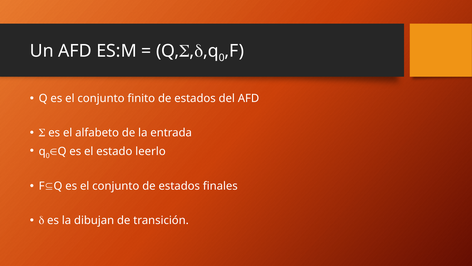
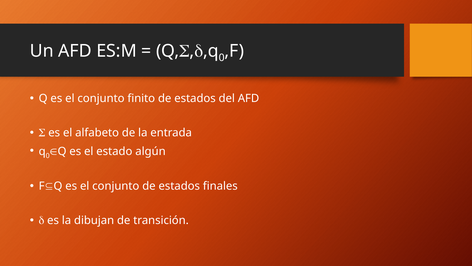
leerlo: leerlo -> algún
